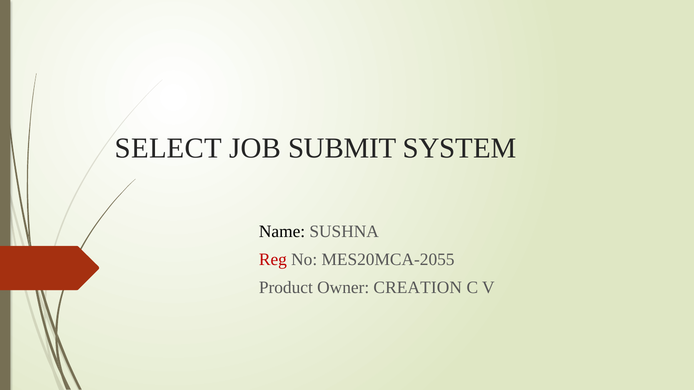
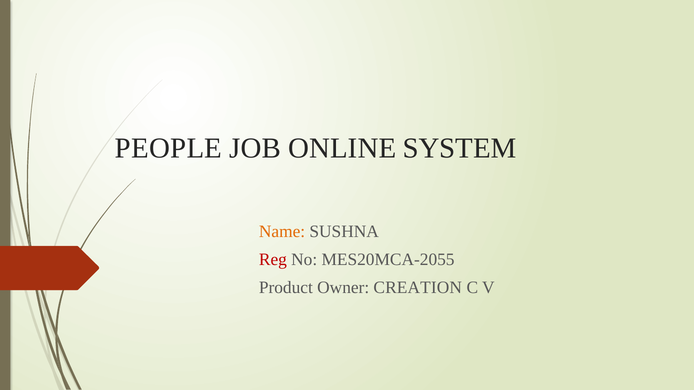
SELECT: SELECT -> PEOPLE
SUBMIT: SUBMIT -> ONLINE
Name colour: black -> orange
